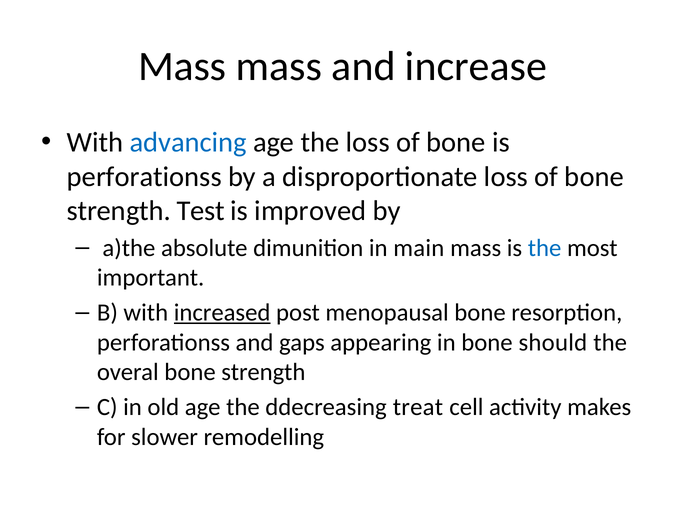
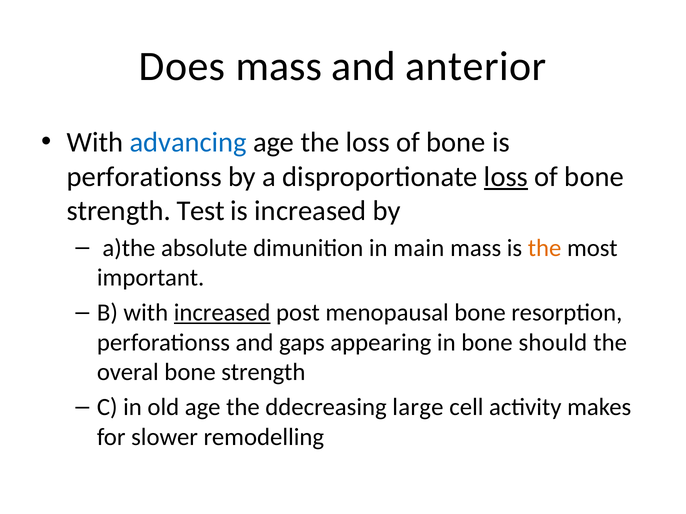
Mass at (182, 66): Mass -> Does
increase: increase -> anterior
loss at (506, 177) underline: none -> present
is improved: improved -> increased
the at (545, 248) colour: blue -> orange
treat: treat -> large
